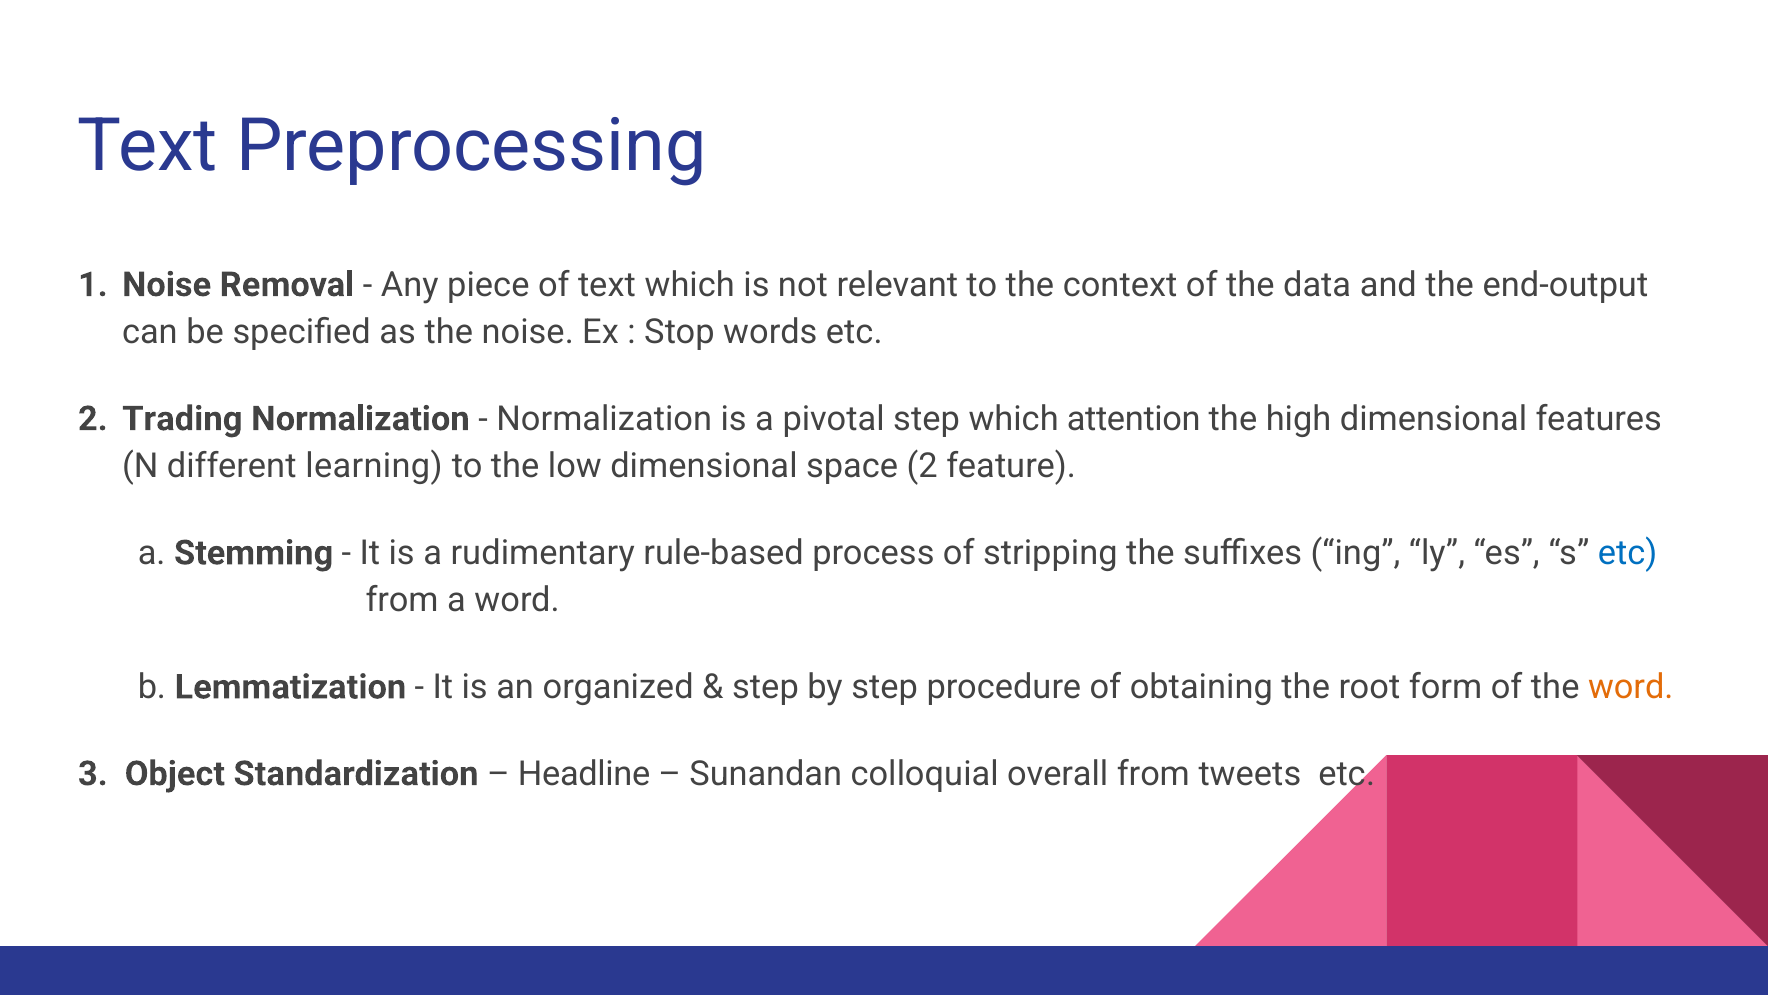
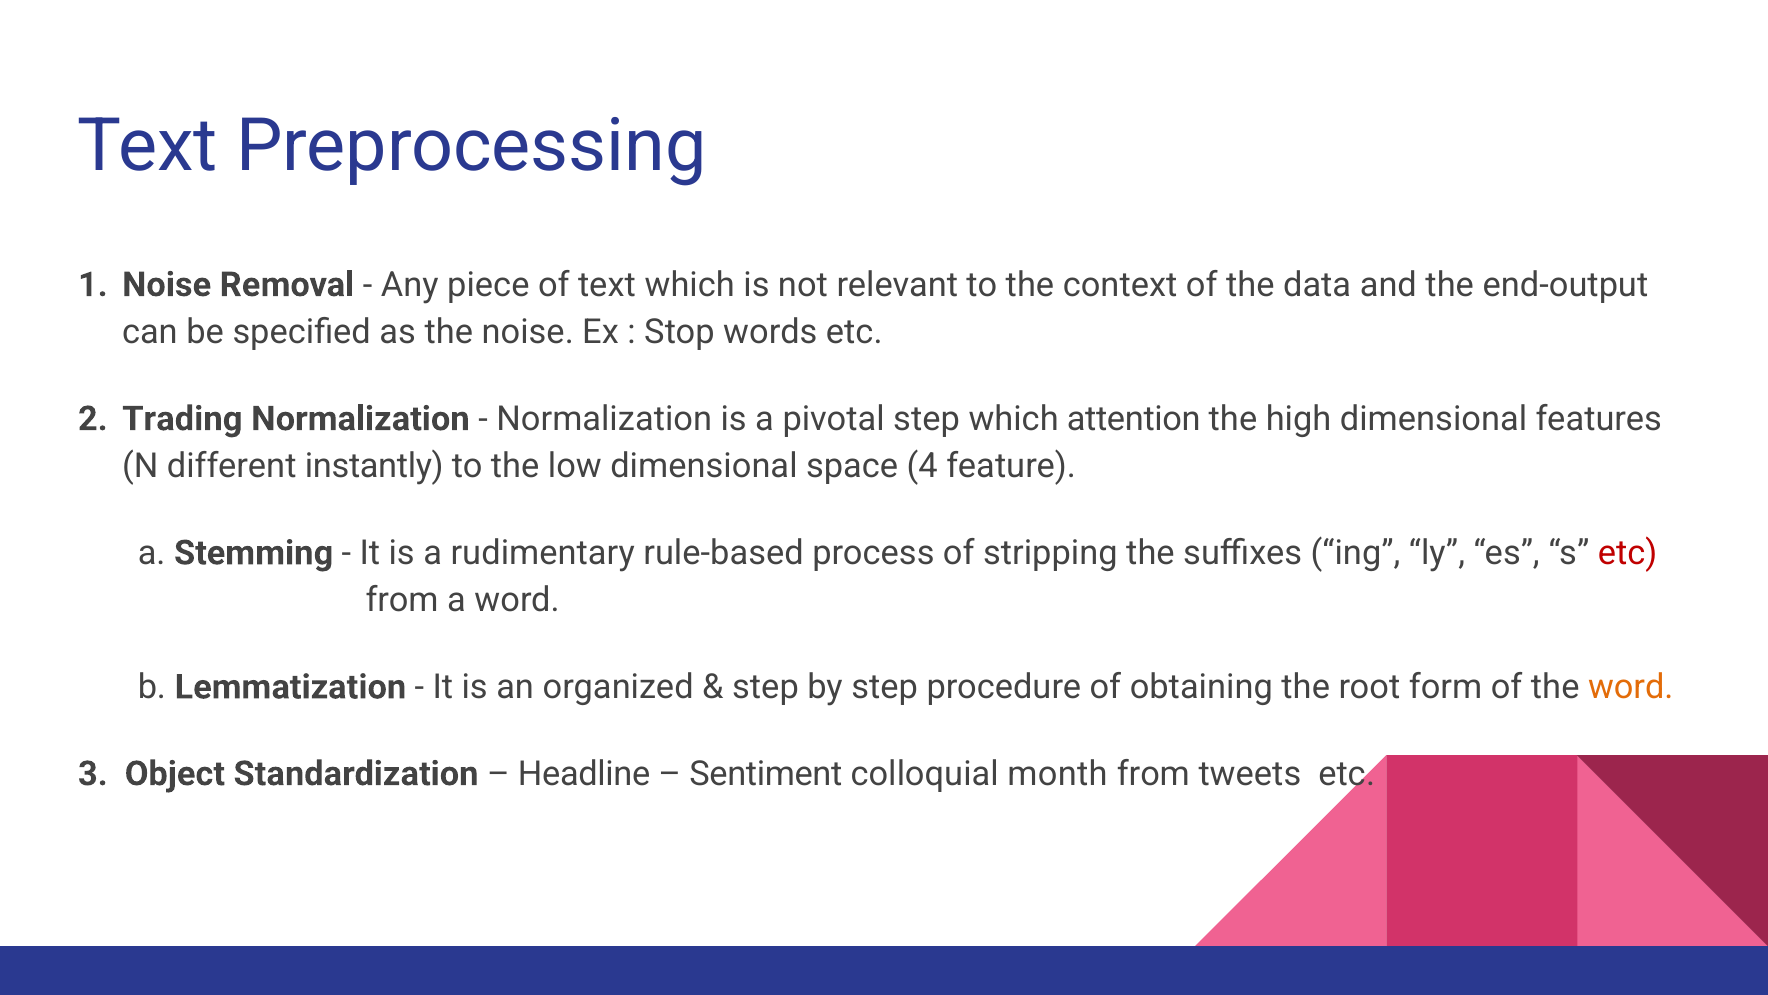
learning: learning -> instantly
space 2: 2 -> 4
etc at (1628, 553) colour: blue -> red
Sunandan: Sunandan -> Sentiment
overall: overall -> month
